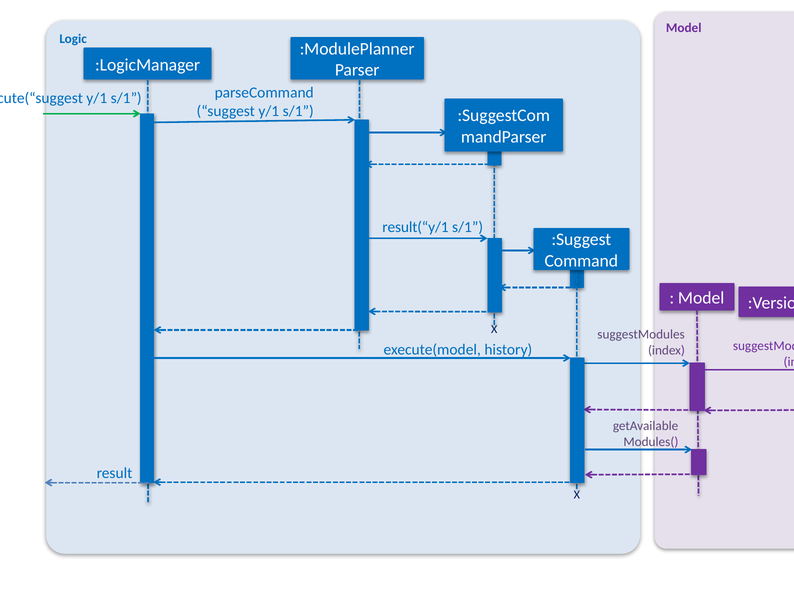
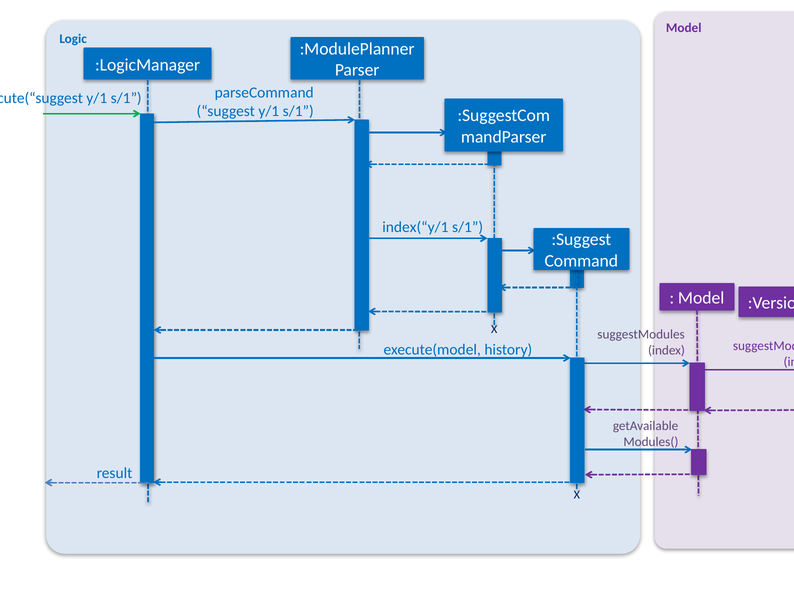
result(“y/1: result(“y/1 -> index(“y/1
